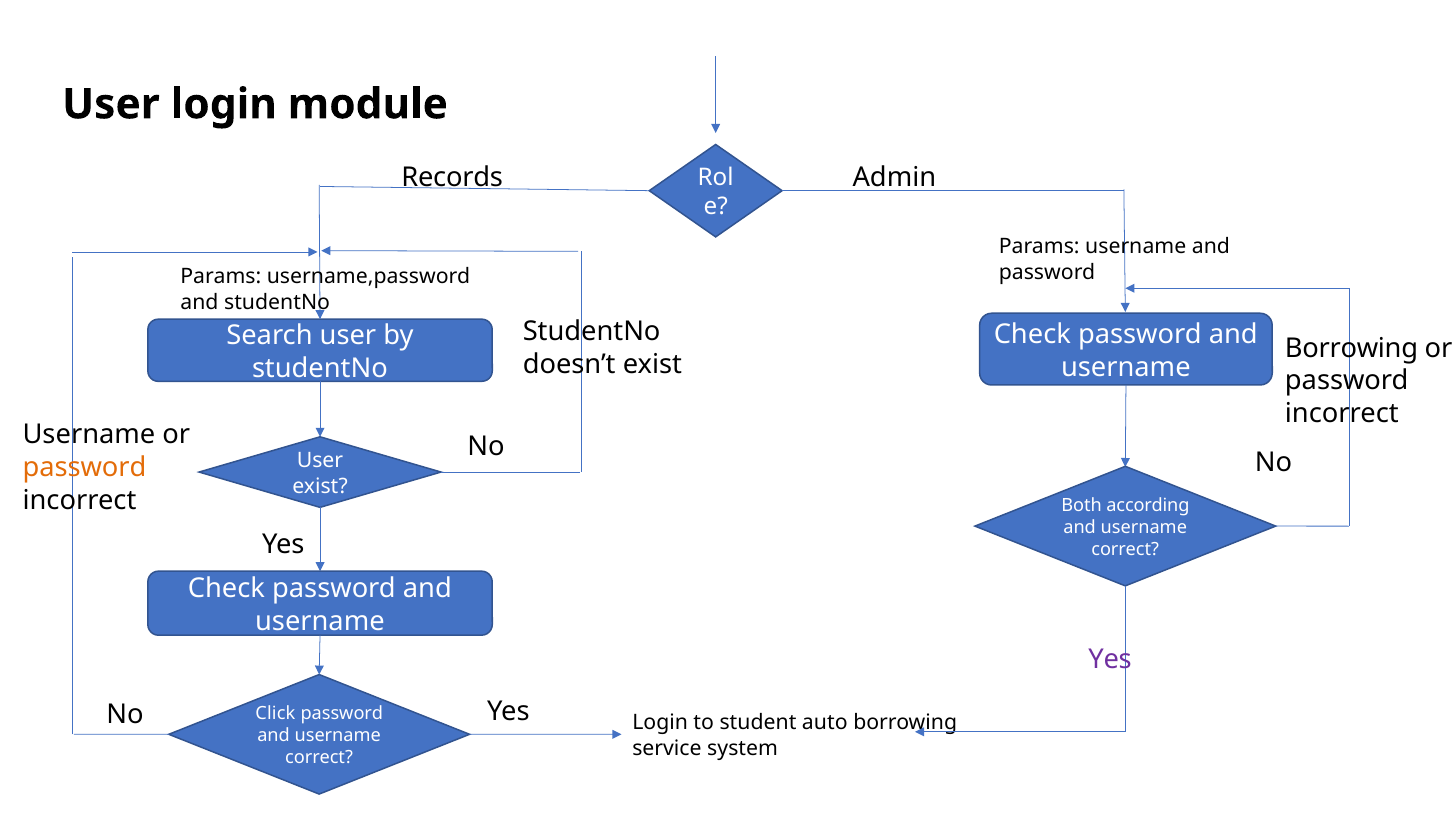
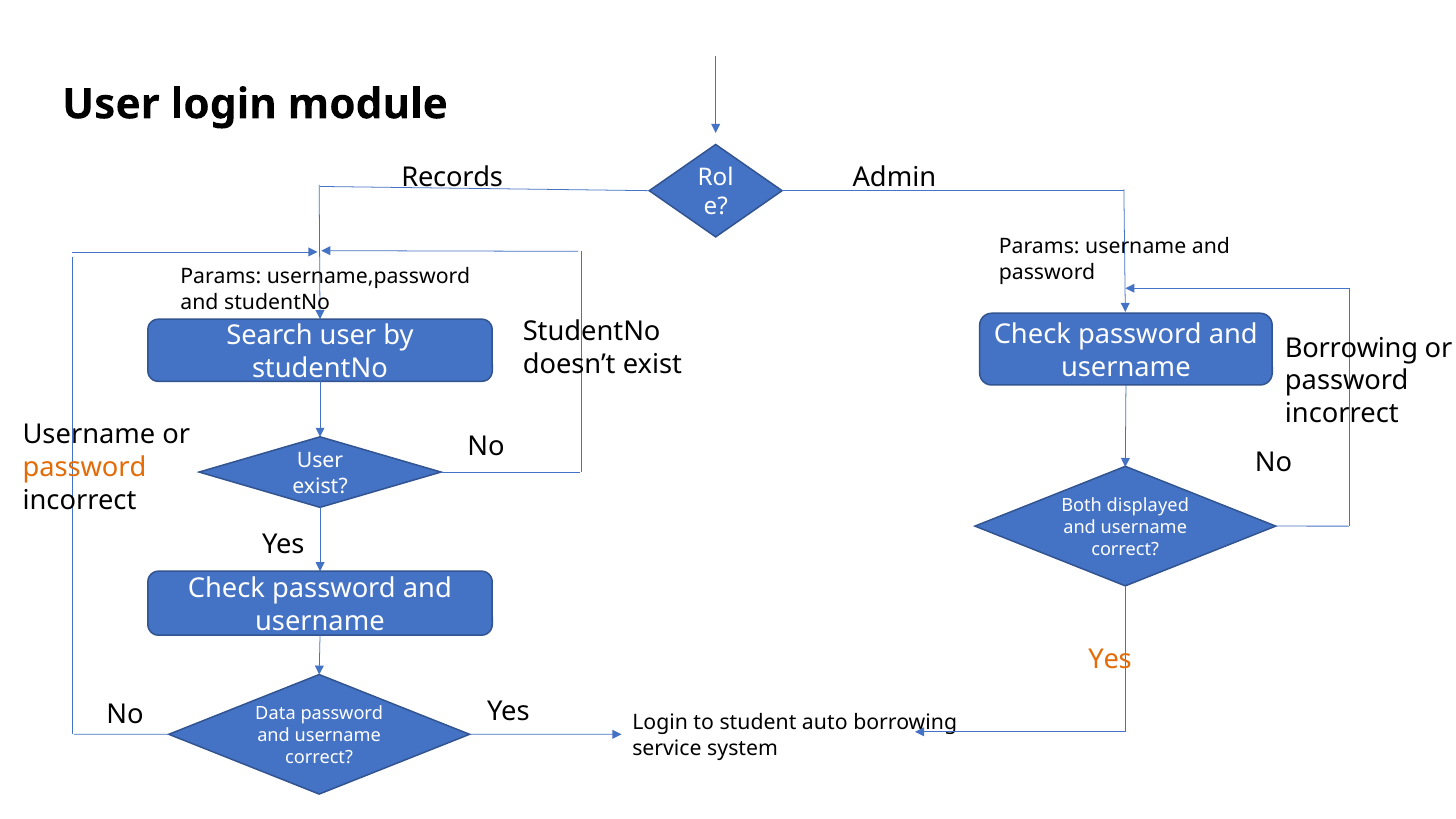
according: according -> displayed
Yes at (1110, 659) colour: purple -> orange
Click: Click -> Data
